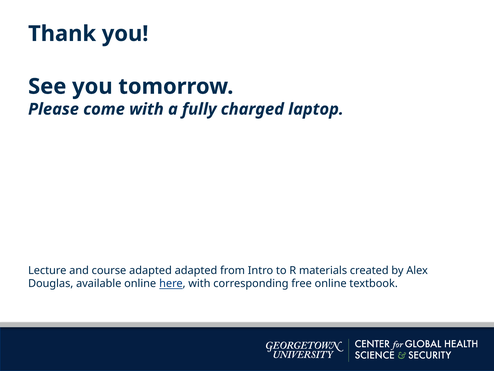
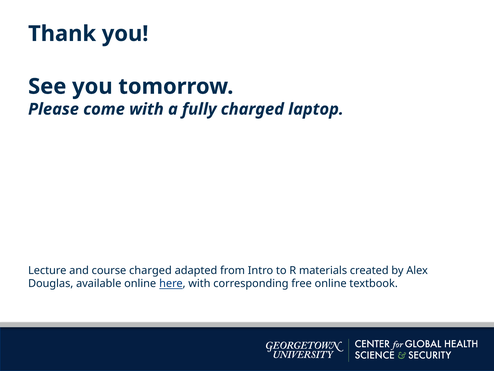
course adapted: adapted -> charged
